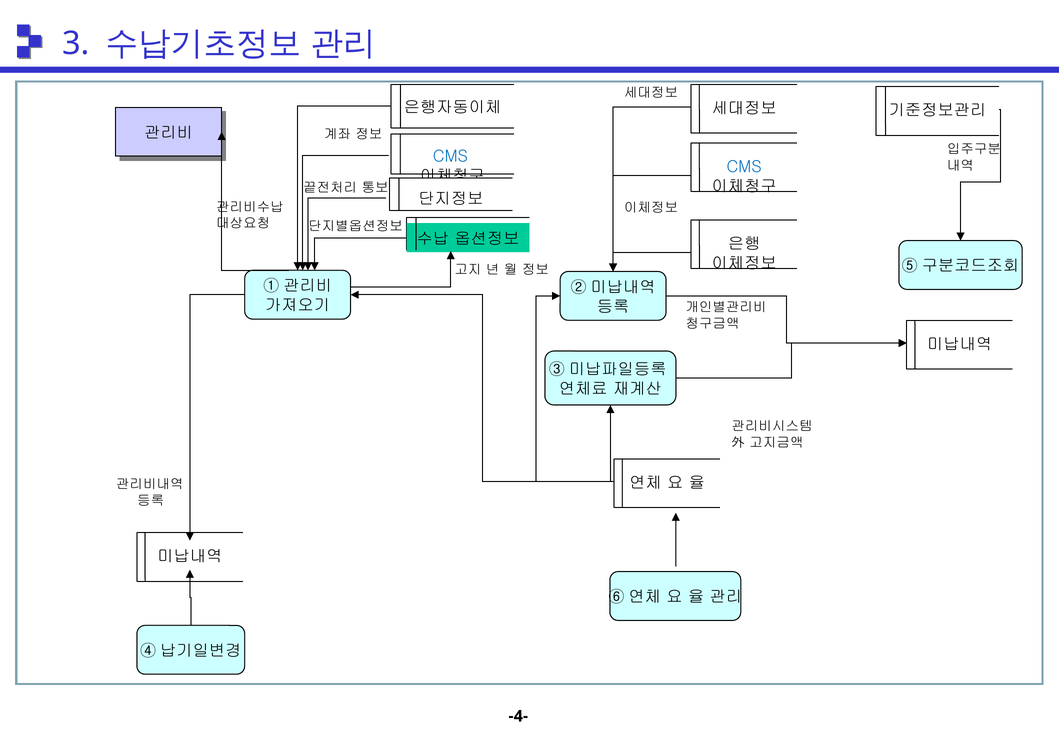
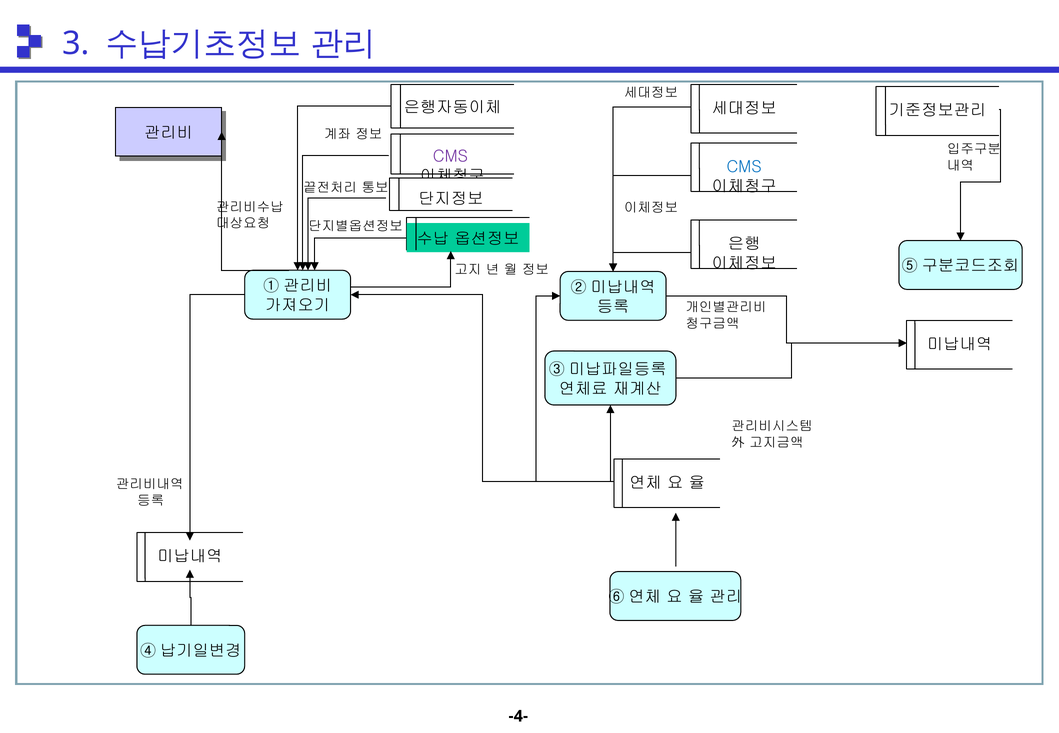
CMS at (450, 156) colour: blue -> purple
